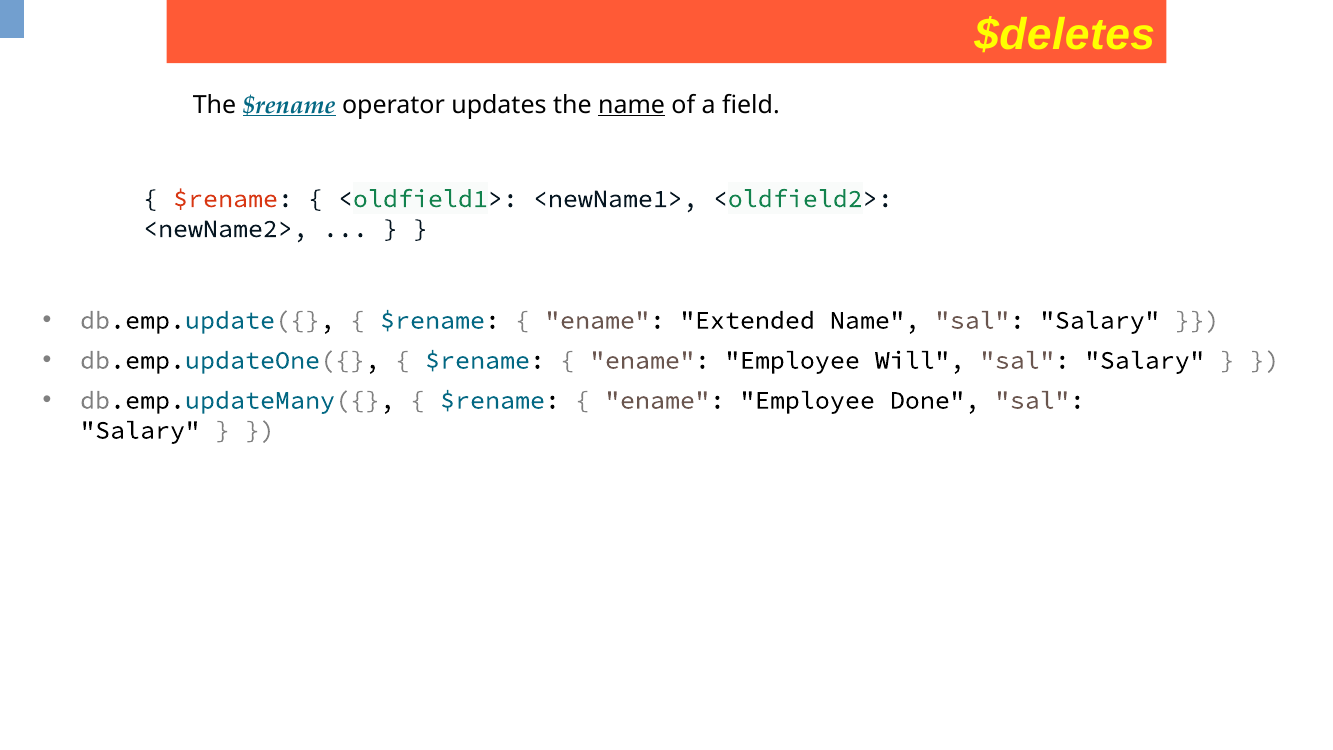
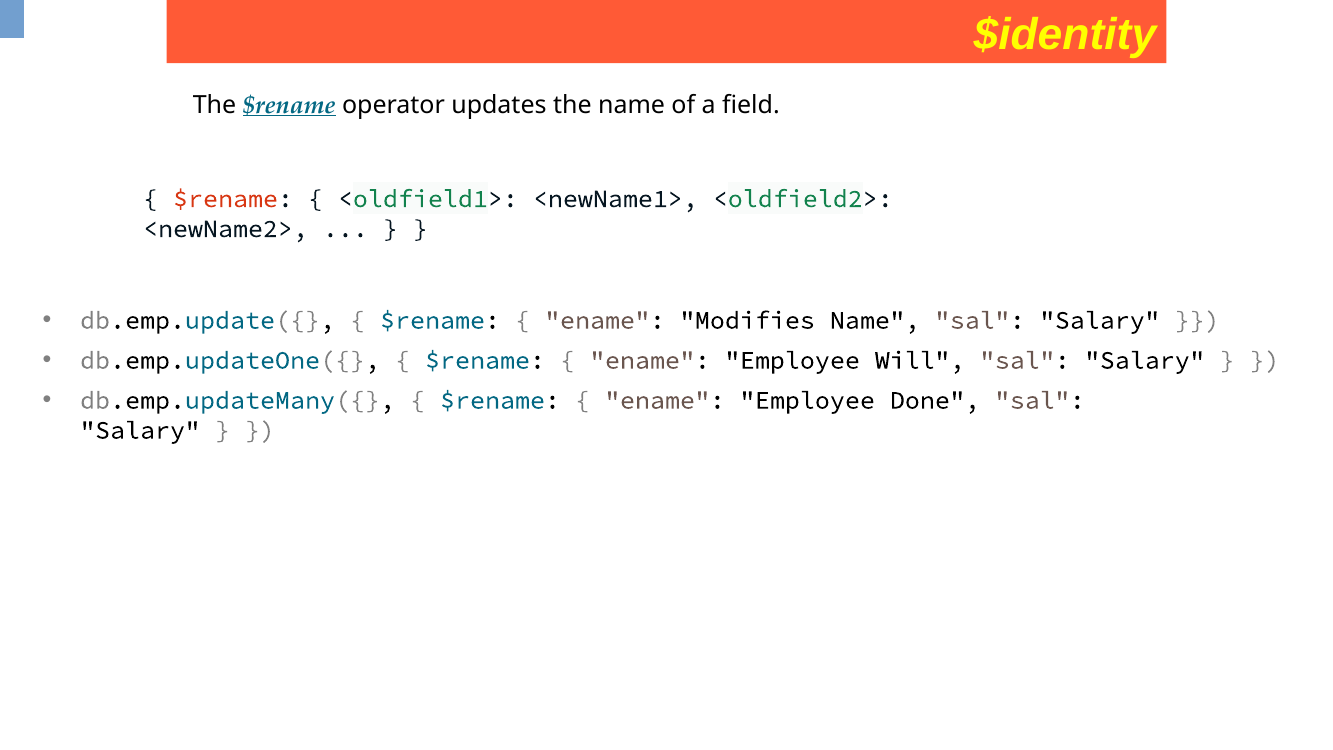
$deletes: $deletes -> $identity
name at (632, 105) underline: present -> none
Extended: Extended -> Modifies
